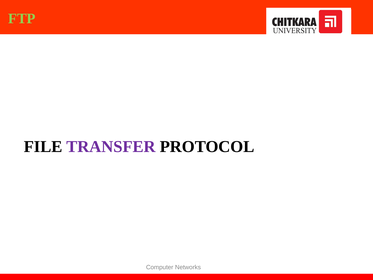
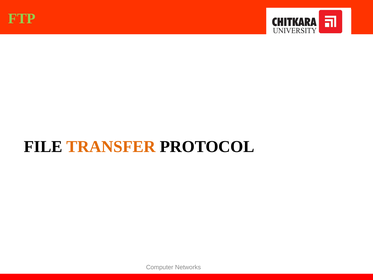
TRANSFER colour: purple -> orange
